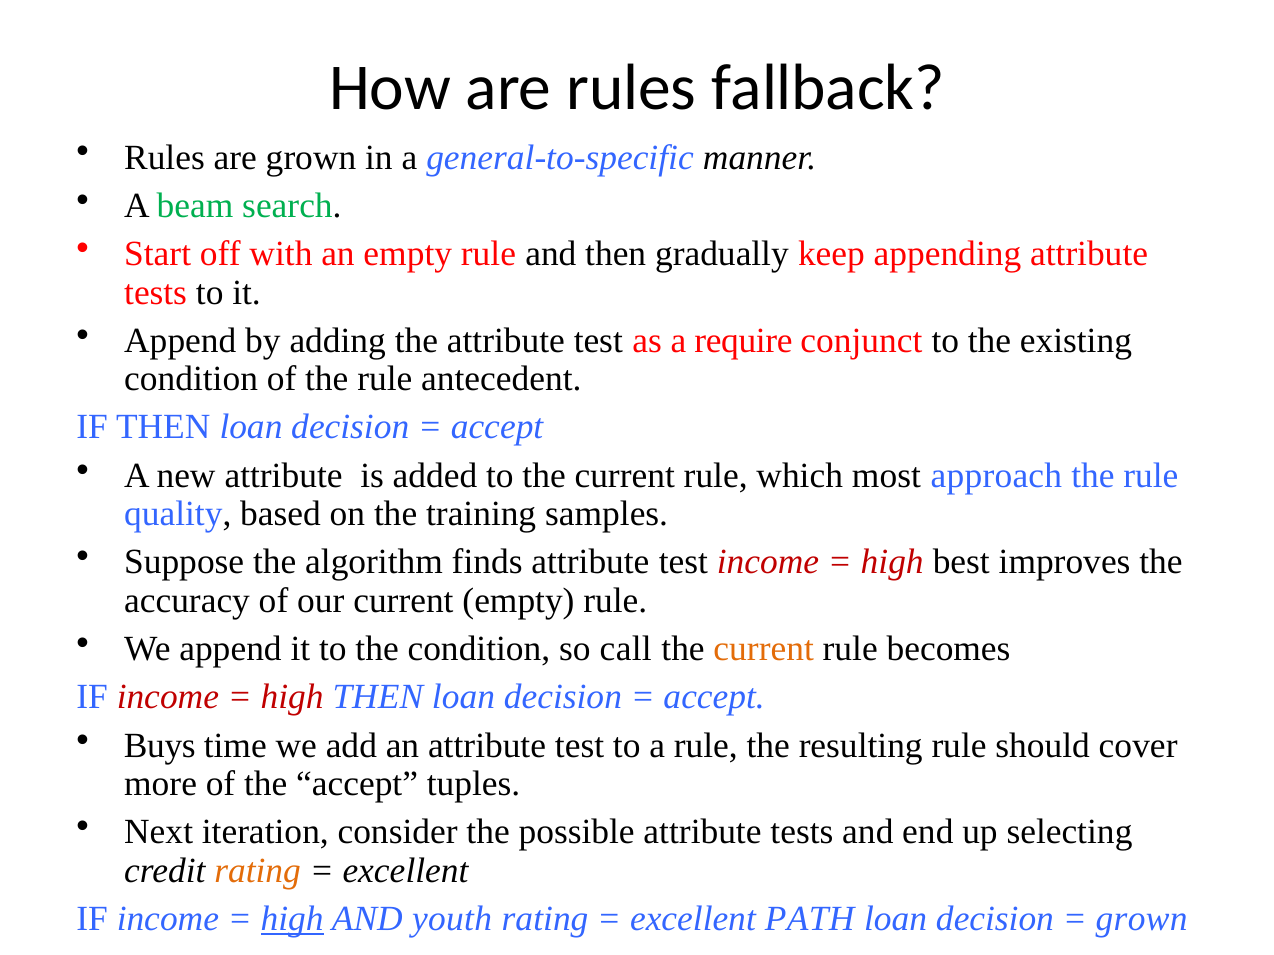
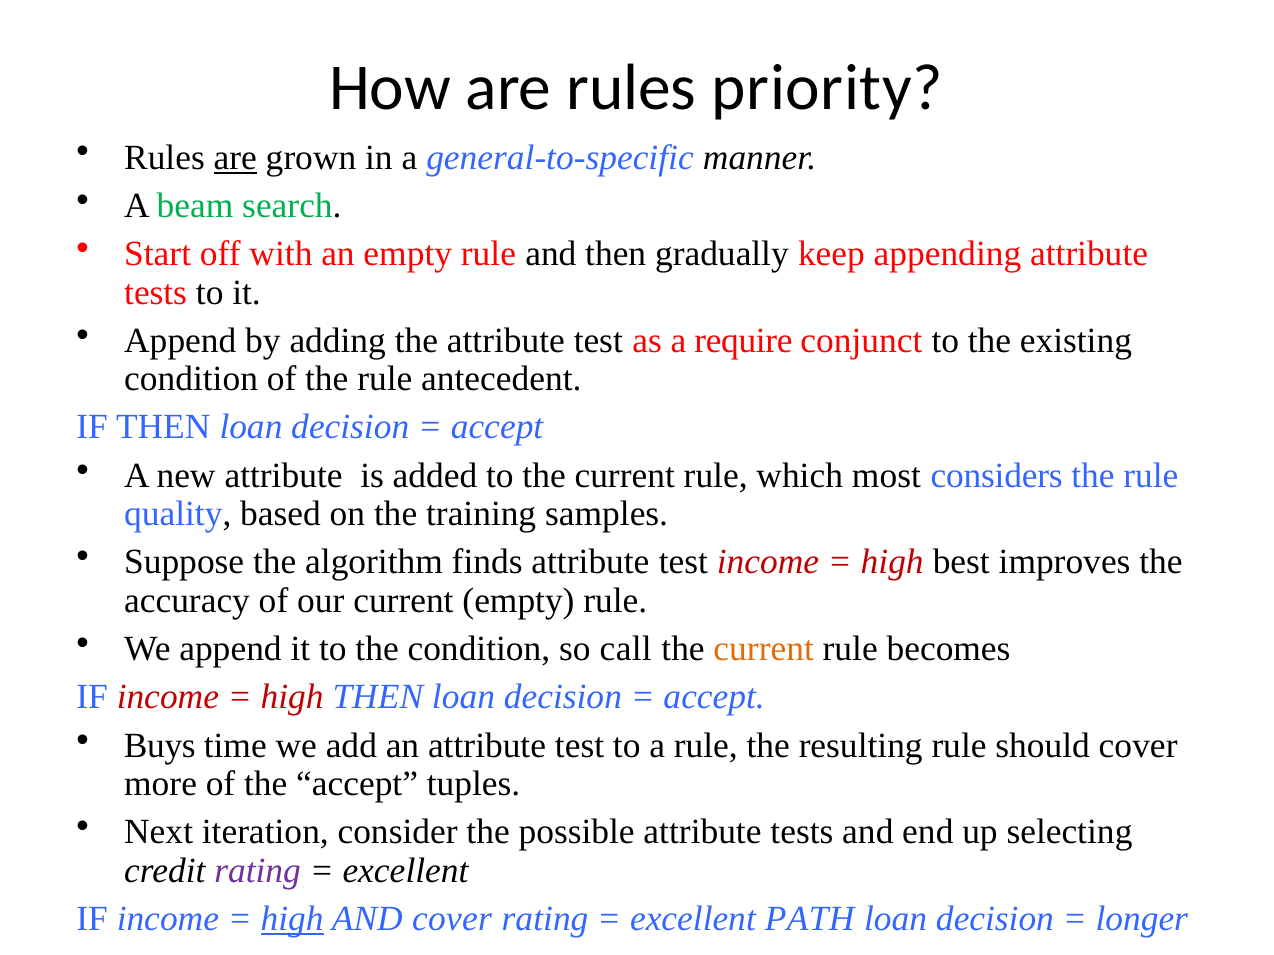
fallback: fallback -> priority
are at (235, 157) underline: none -> present
approach: approach -> considers
rating at (258, 871) colour: orange -> purple
AND youth: youth -> cover
grown at (1142, 919): grown -> longer
